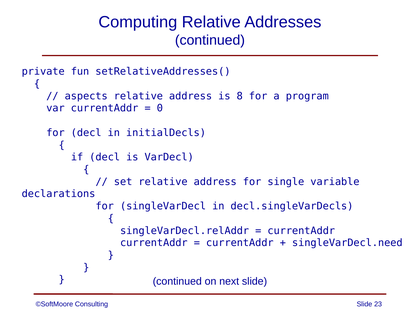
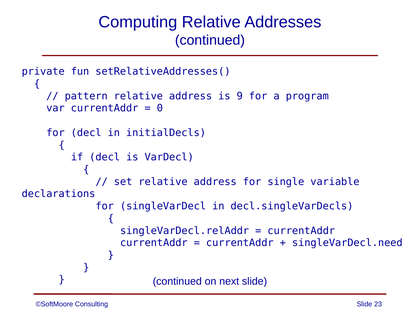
aspects: aspects -> pattern
8: 8 -> 9
